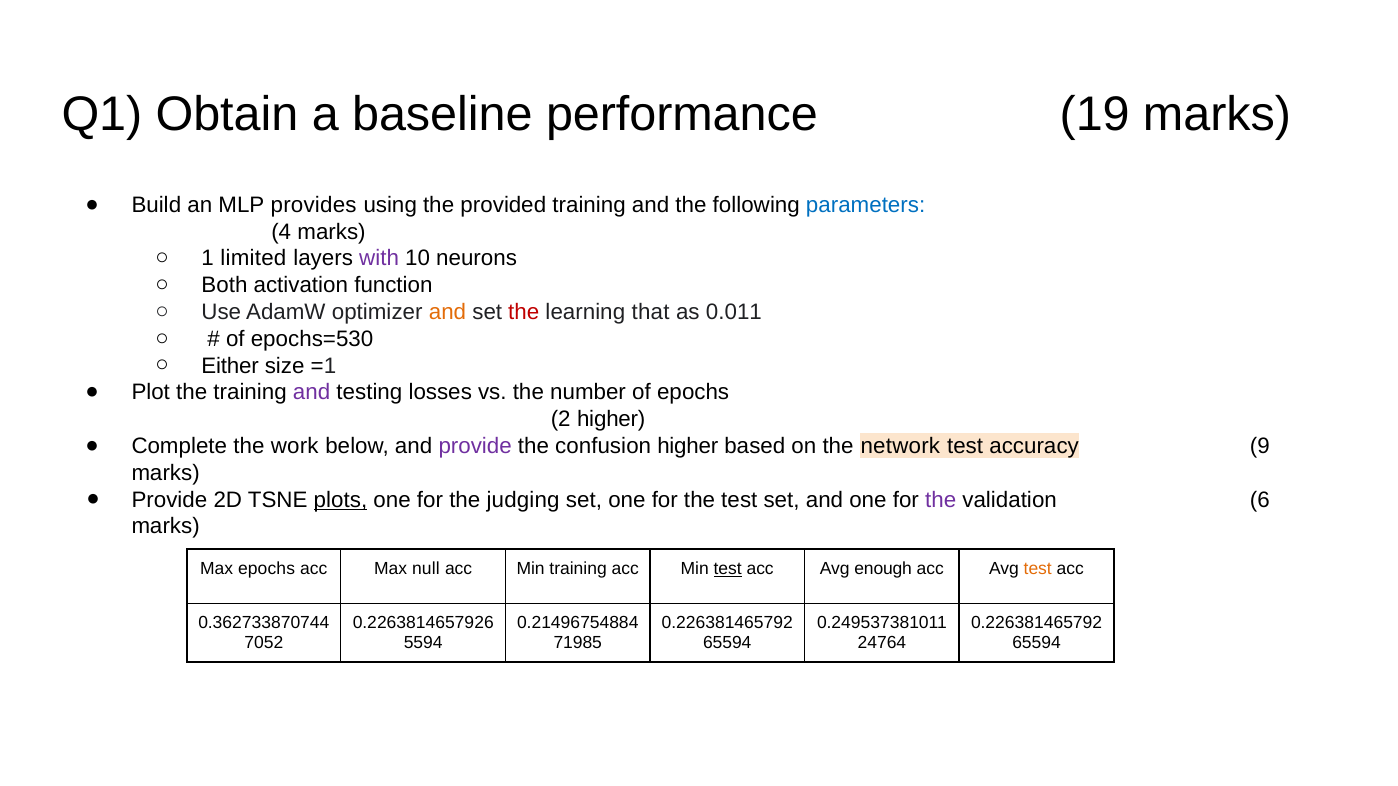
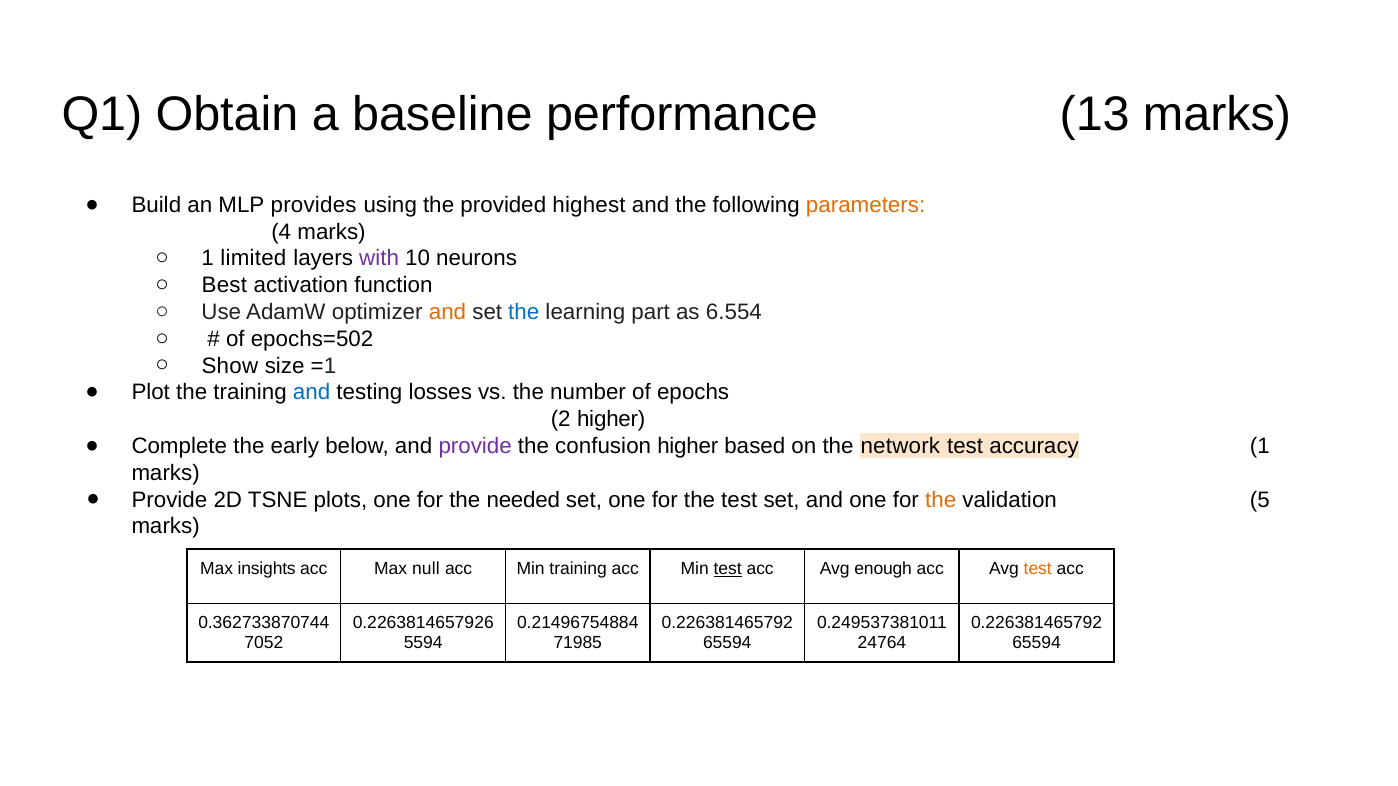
19: 19 -> 13
provided training: training -> highest
parameters colour: blue -> orange
Both: Both -> Best
the at (524, 312) colour: red -> blue
that: that -> part
0.011: 0.011 -> 6.554
epochs=530: epochs=530 -> epochs=502
Either: Either -> Show
and at (312, 393) colour: purple -> blue
work: work -> early
accuracy 9: 9 -> 1
plots underline: present -> none
judging: judging -> needed
the at (941, 500) colour: purple -> orange
6: 6 -> 5
Max epochs: epochs -> insights
